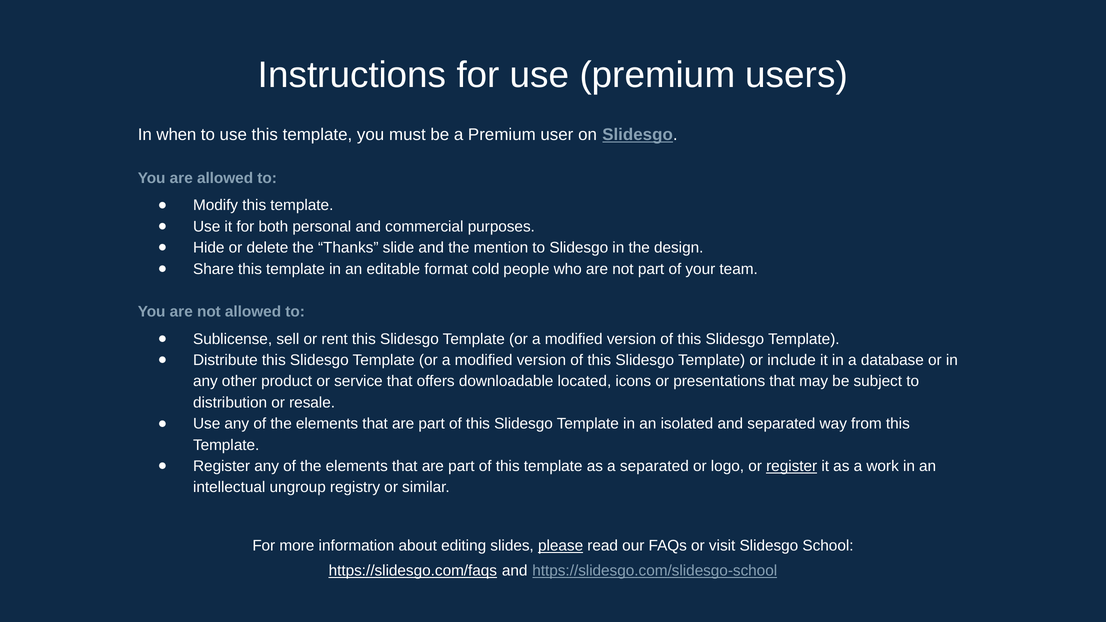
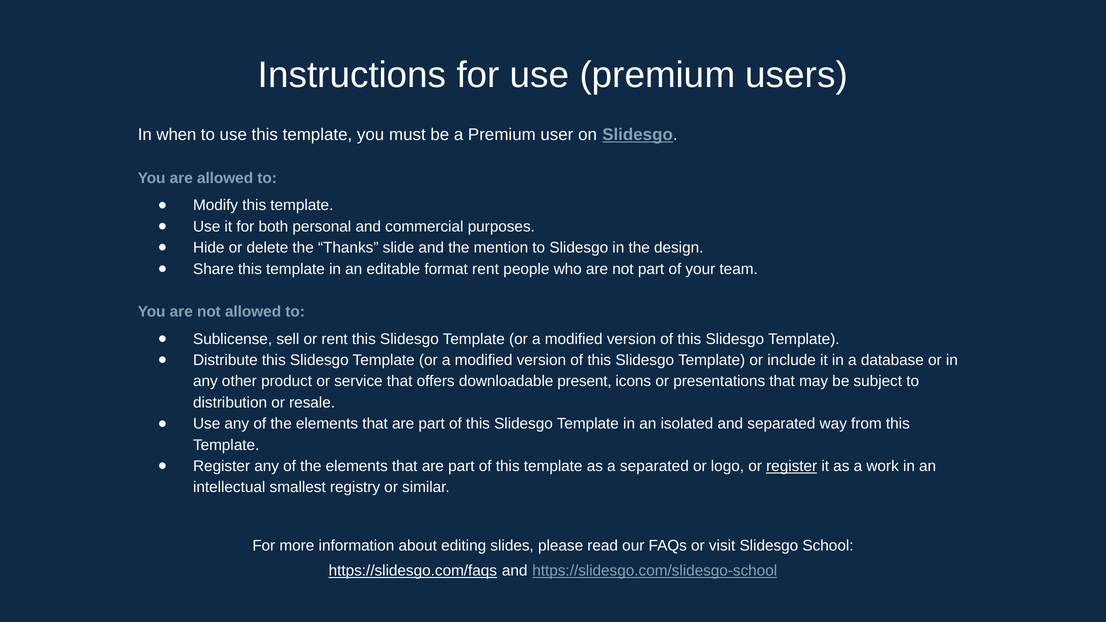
format cold: cold -> rent
located: located -> present
ungroup: ungroup -> smallest
please underline: present -> none
